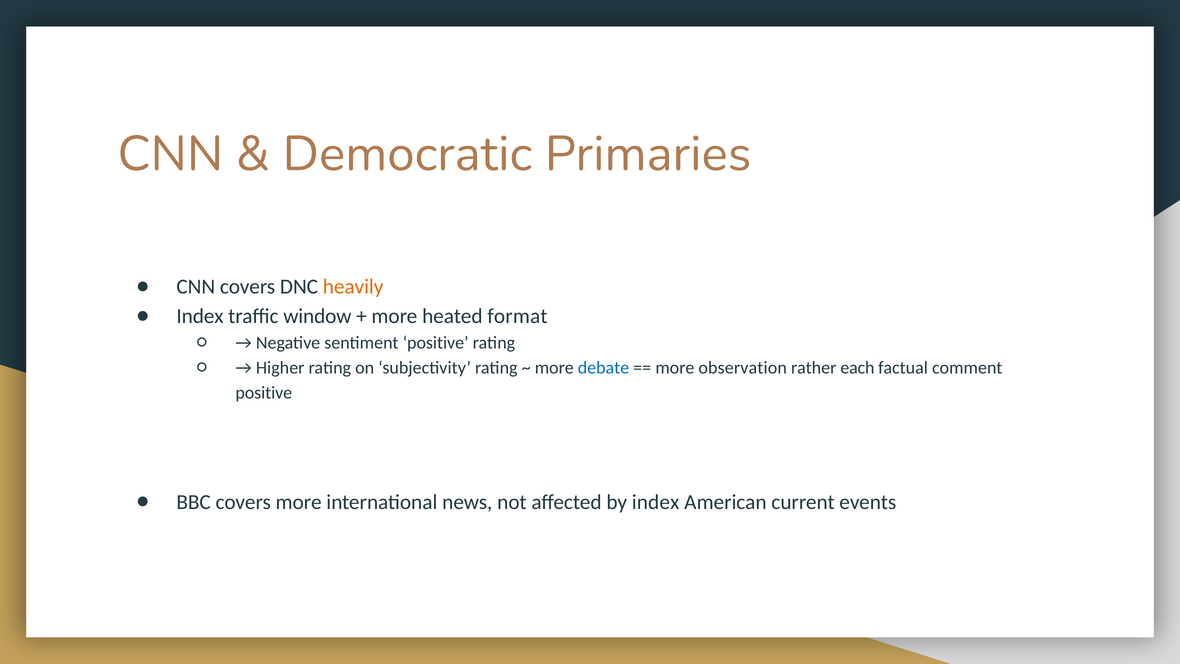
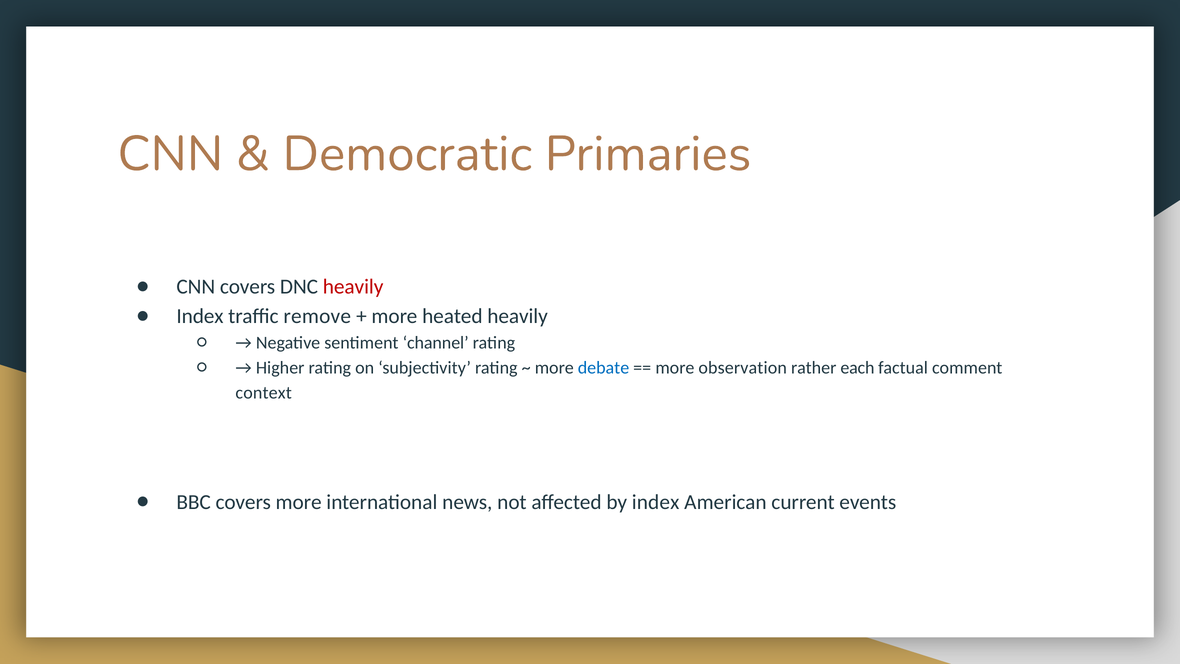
heavily at (353, 287) colour: orange -> red
window: window -> remove
heated format: format -> heavily
sentiment positive: positive -> channel
positive at (264, 393): positive -> context
